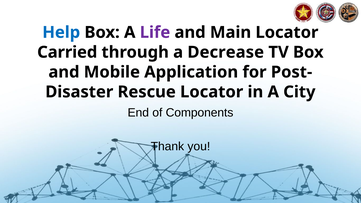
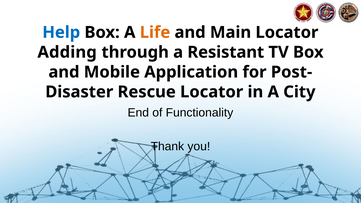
Life colour: purple -> orange
Carried: Carried -> Adding
Decrease: Decrease -> Resistant
Components: Components -> Functionality
